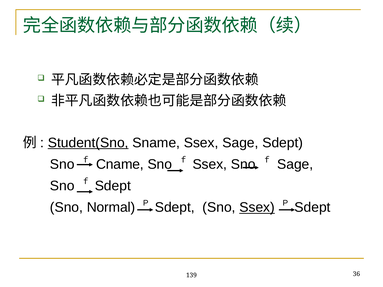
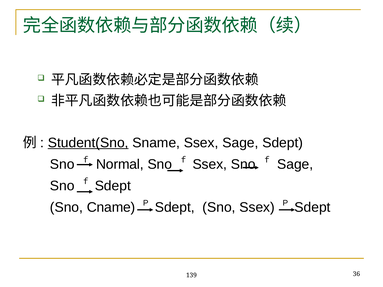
Cname: Cname -> Normal
Normal: Normal -> Cname
Ssex at (257, 208) underline: present -> none
